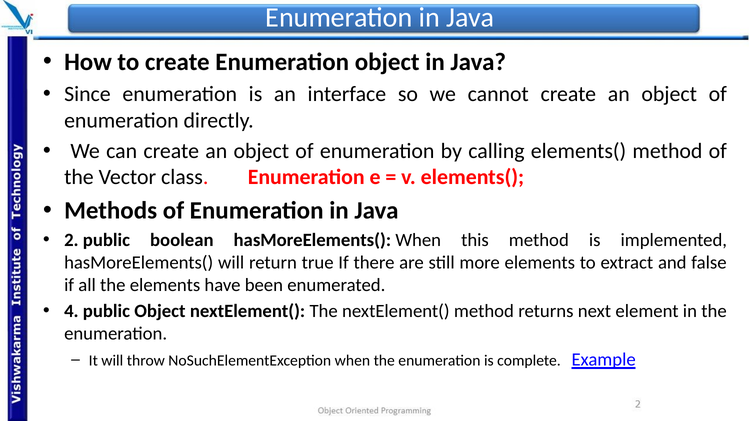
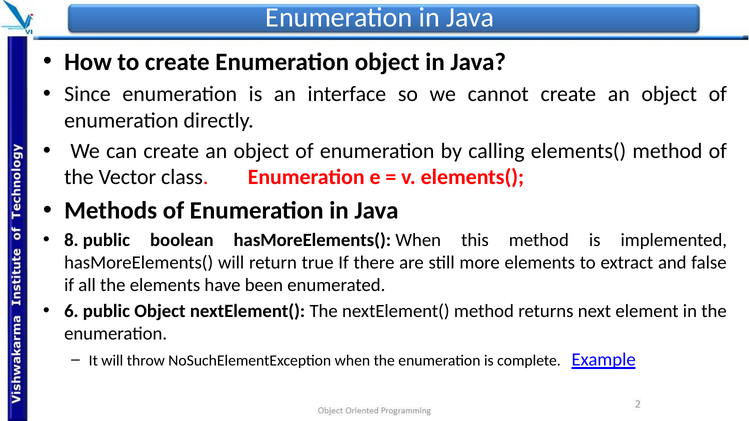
2: 2 -> 8
4: 4 -> 6
